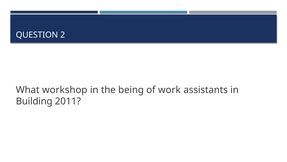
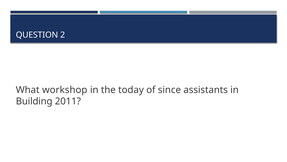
being: being -> today
work: work -> since
